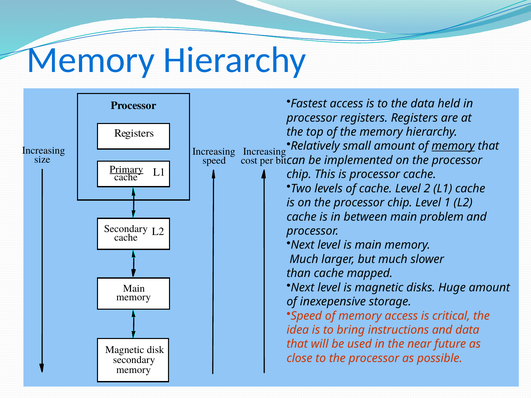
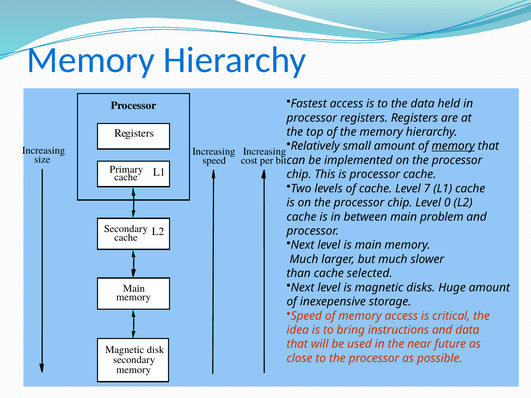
Primary underline: present -> none
2: 2 -> 7
1: 1 -> 0
mapped: mapped -> selected
